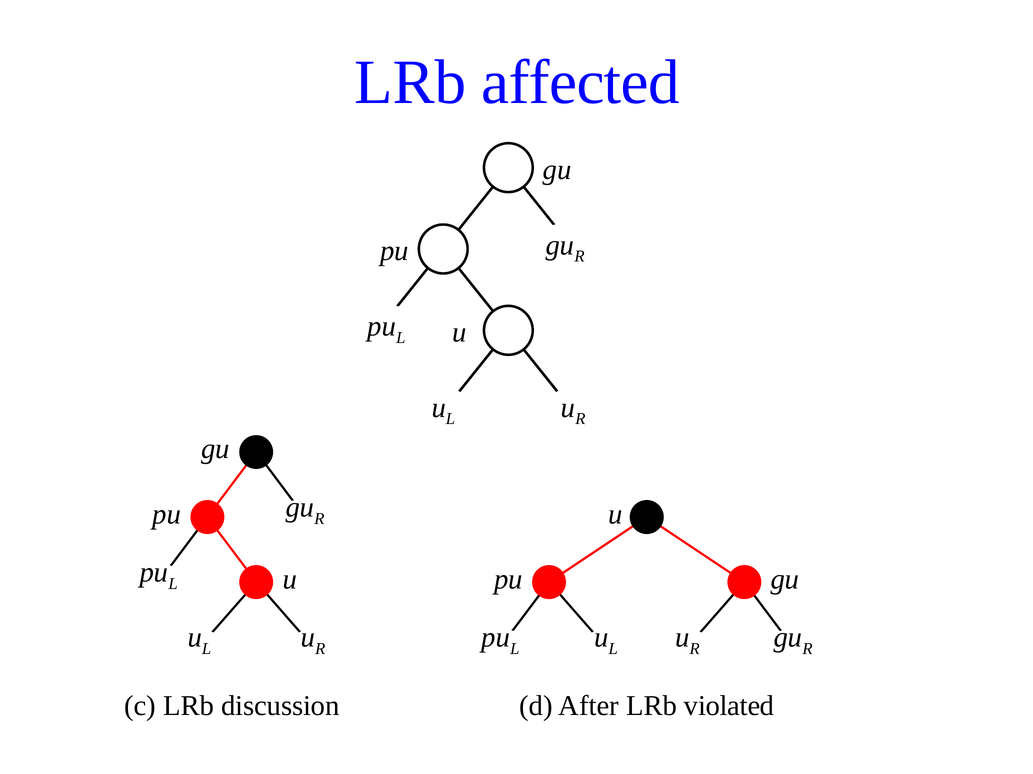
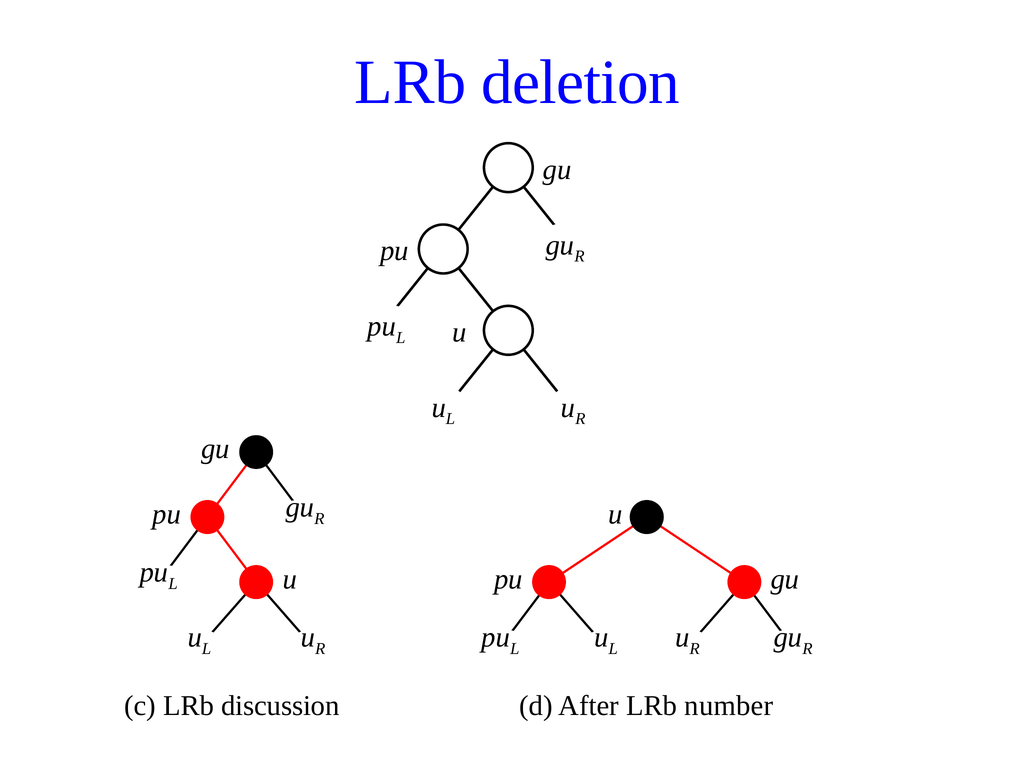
affected: affected -> deletion
violated: violated -> number
